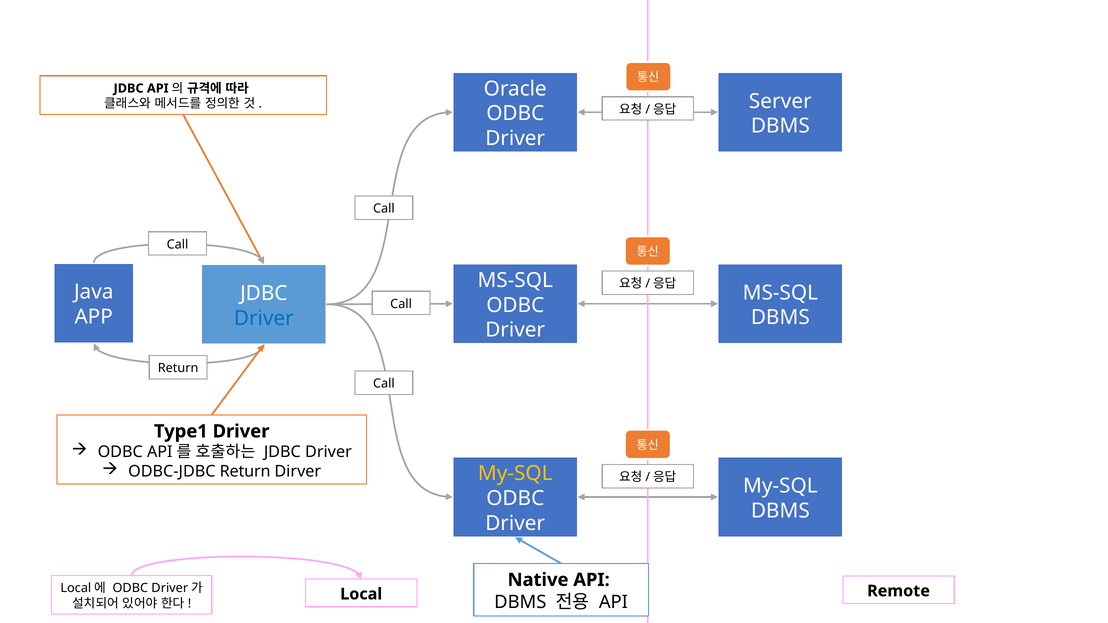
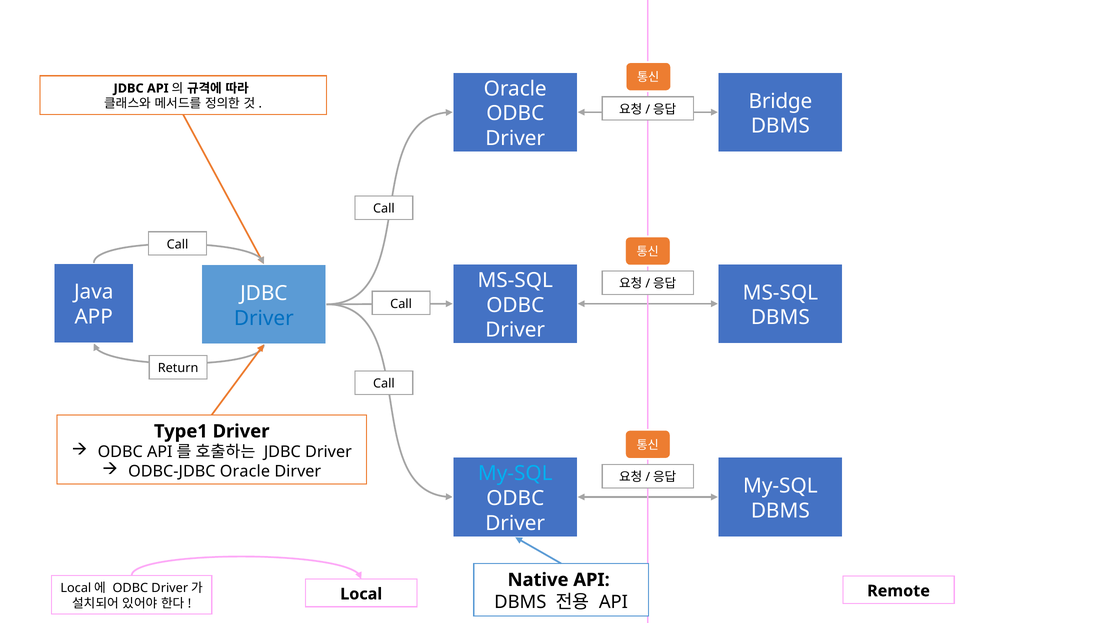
Server: Server -> Bridge
ODBC-JDBC Return: Return -> Oracle
My-SQL at (515, 474) colour: yellow -> light blue
